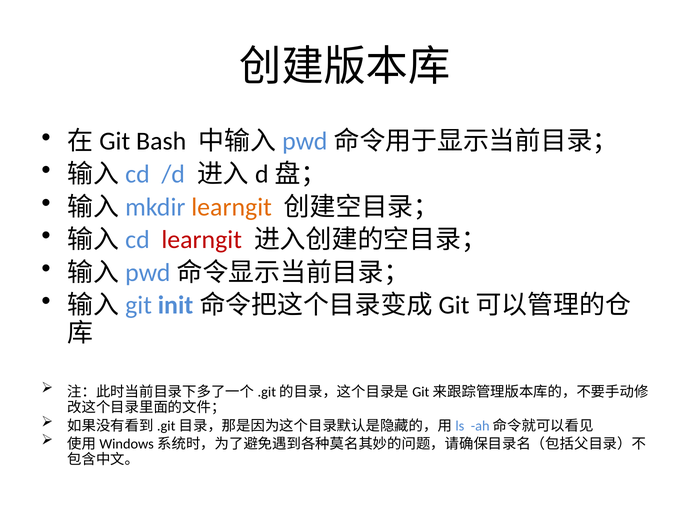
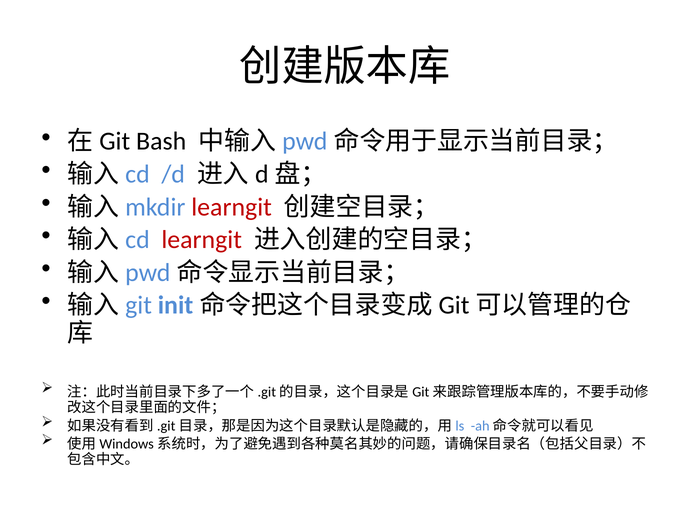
learngit at (232, 207) colour: orange -> red
